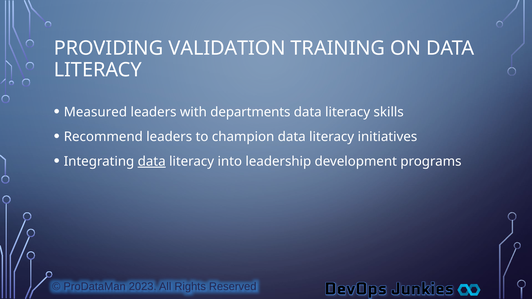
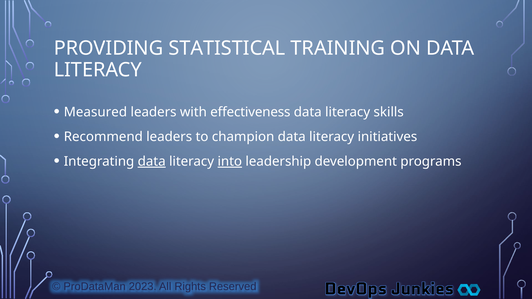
VALIDATION: VALIDATION -> STATISTICAL
departments: departments -> effectiveness
into underline: none -> present
